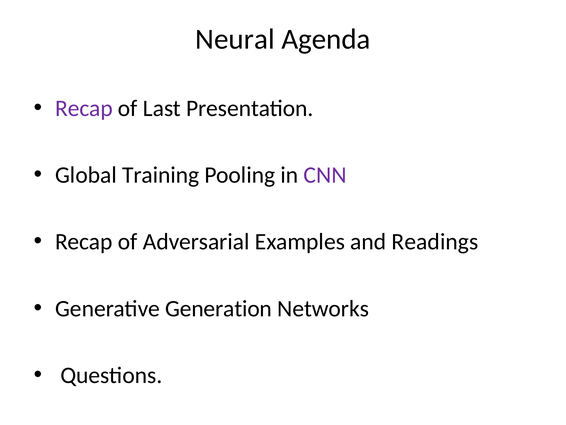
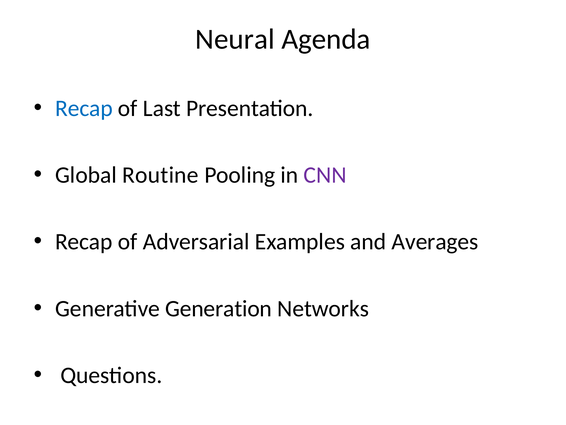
Recap at (84, 108) colour: purple -> blue
Training: Training -> Routine
Readings: Readings -> Averages
